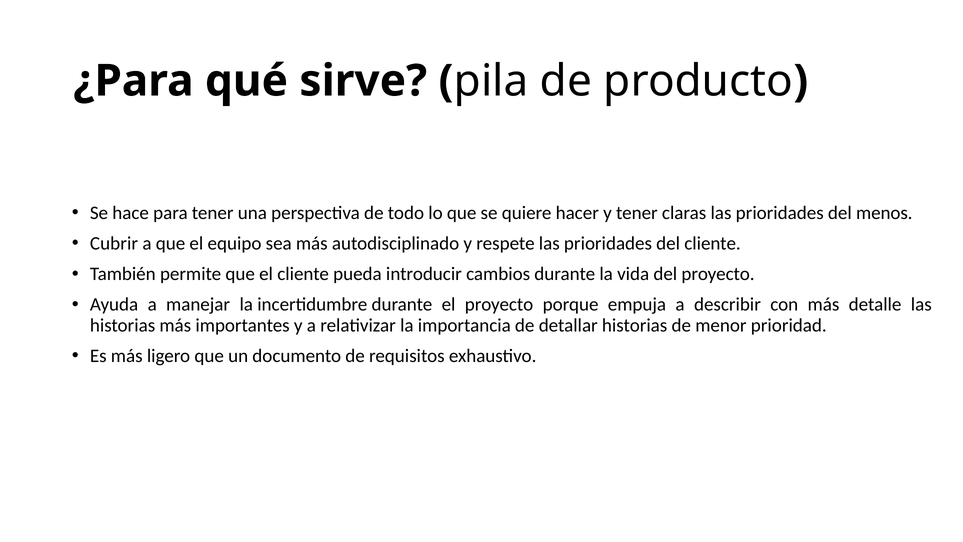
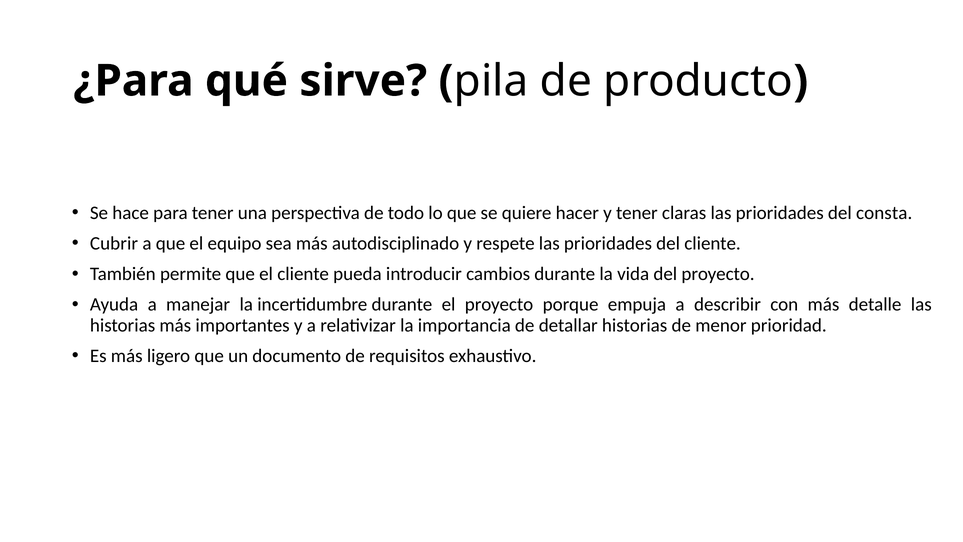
menos: menos -> consta
